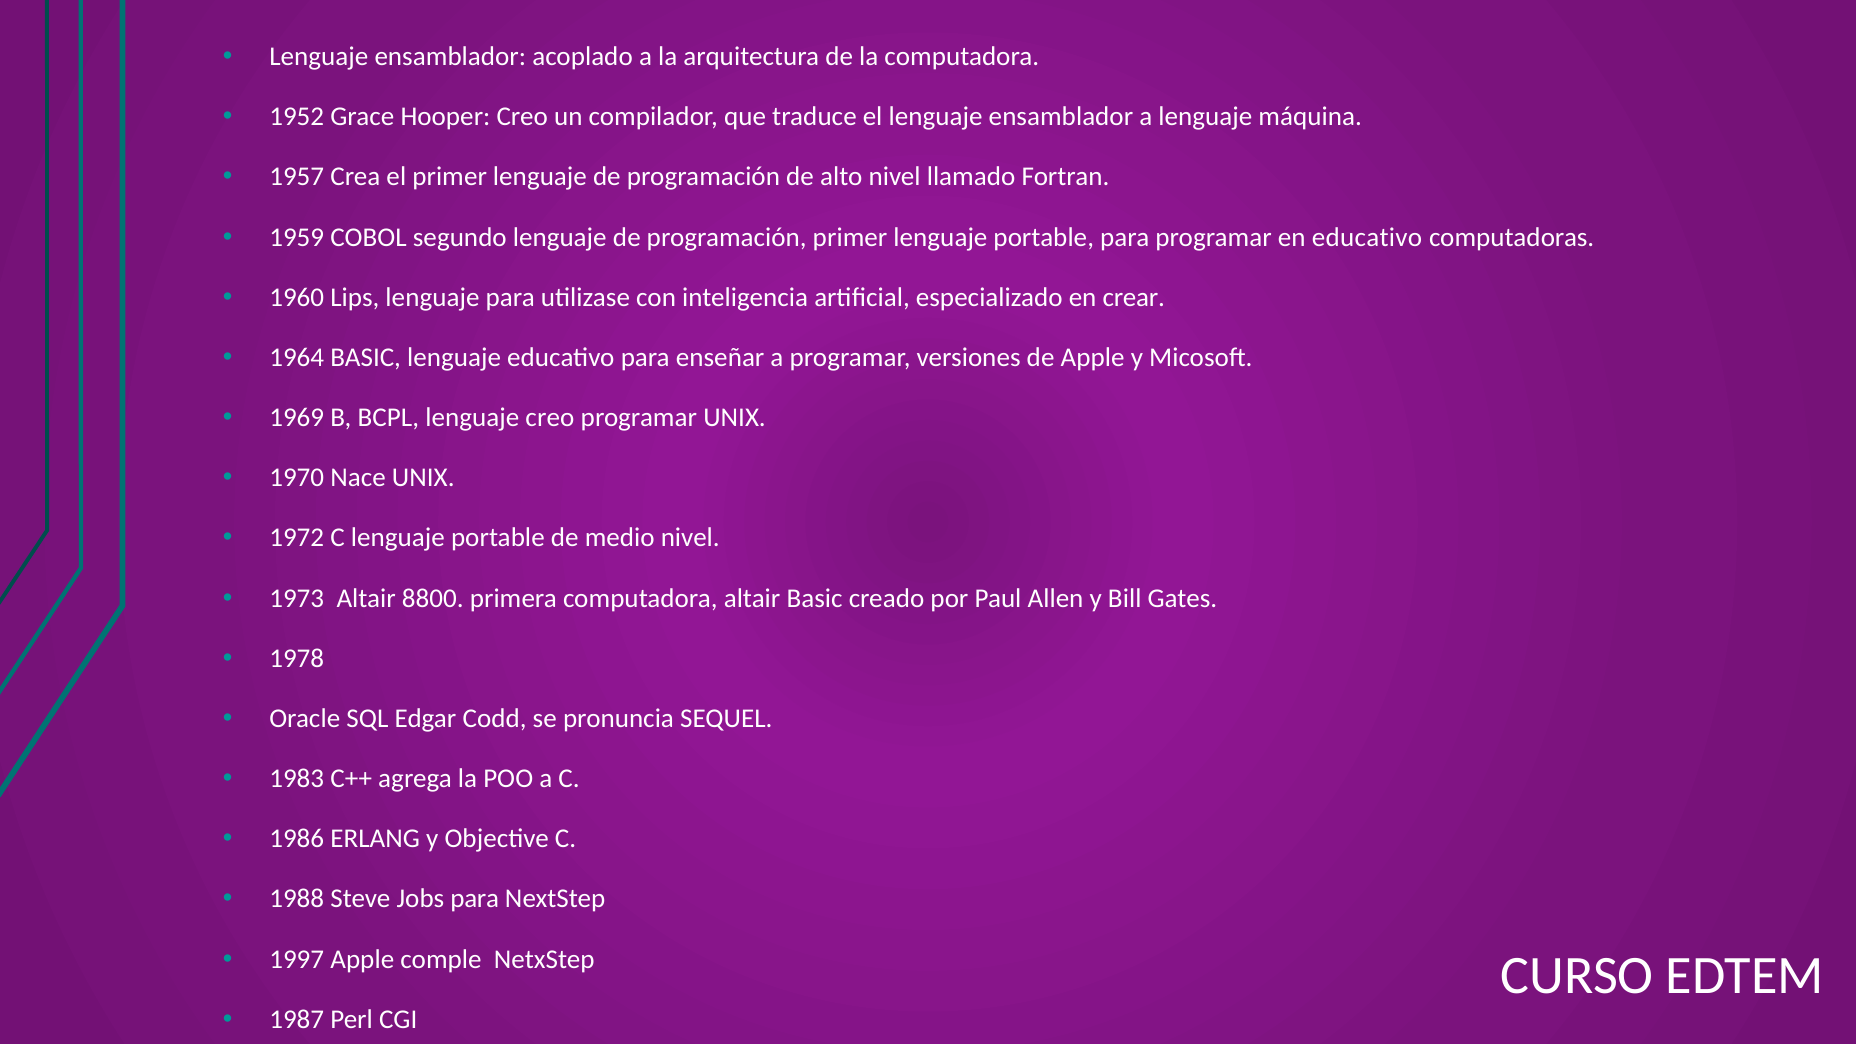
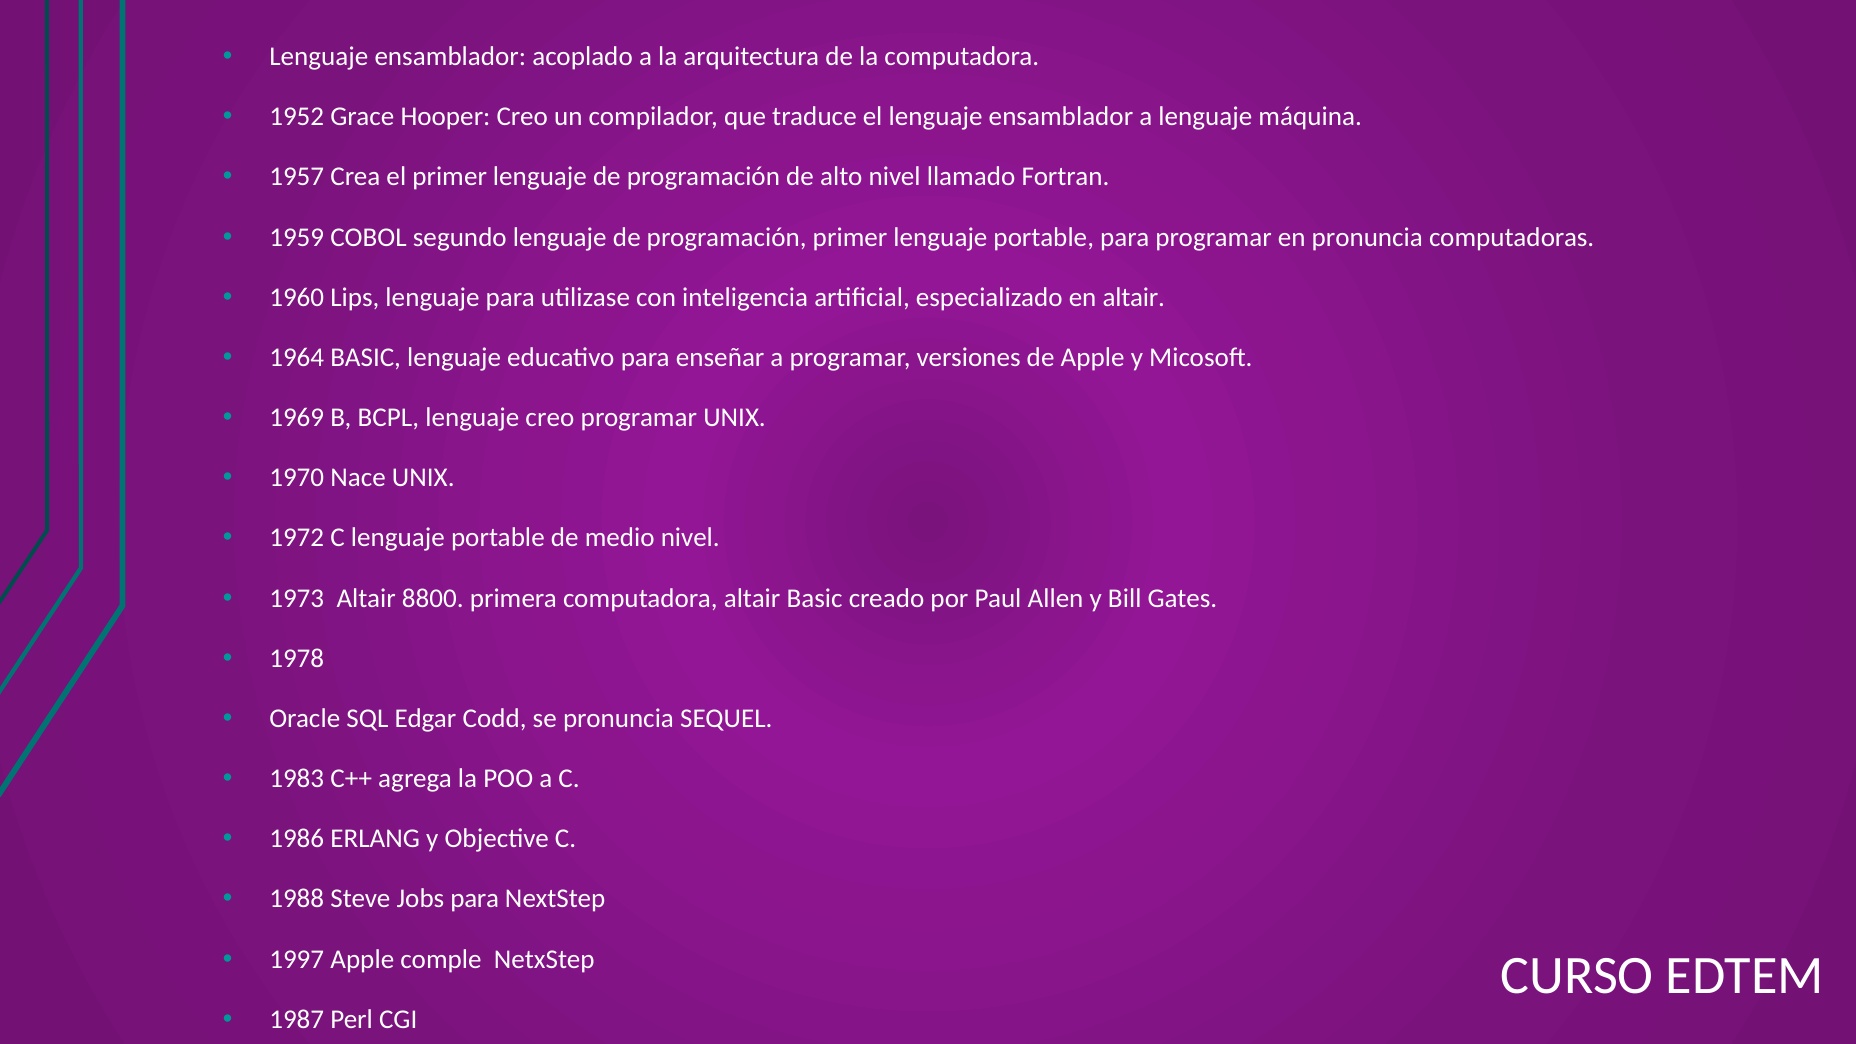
en educativo: educativo -> pronuncia
en crear: crear -> altair
